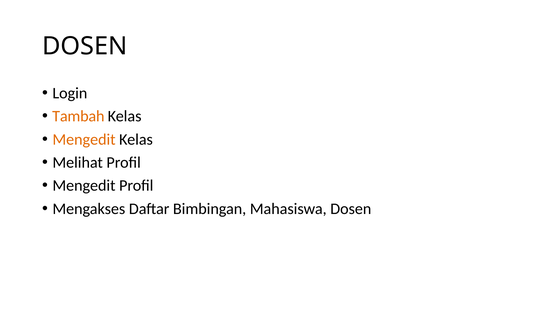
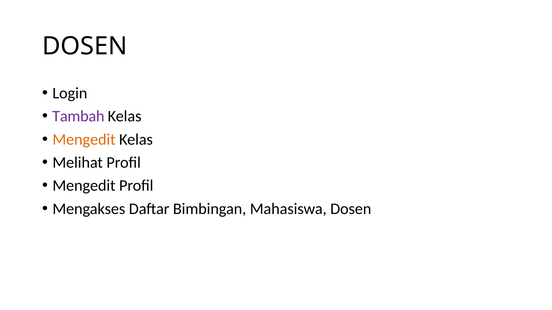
Tambah colour: orange -> purple
